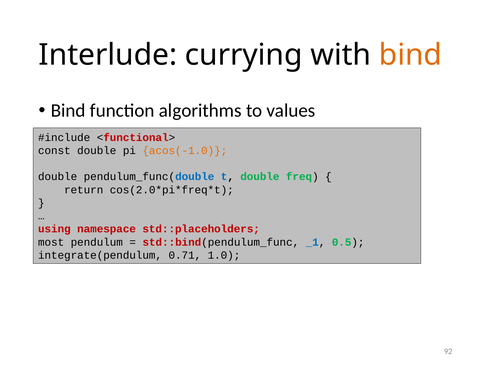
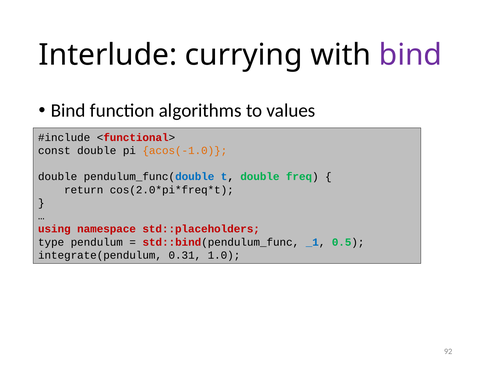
bind at (410, 55) colour: orange -> purple
most: most -> type
0.71: 0.71 -> 0.31
